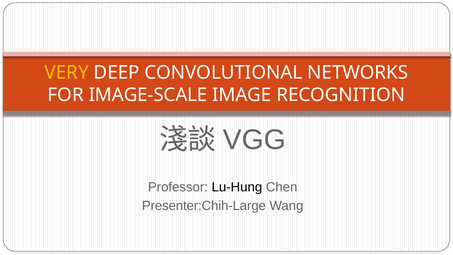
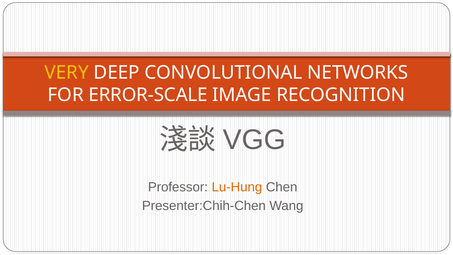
IMAGE-SCALE: IMAGE-SCALE -> ERROR-SCALE
Lu-Hung colour: black -> orange
Presenter:Chih-Large: Presenter:Chih-Large -> Presenter:Chih-Chen
